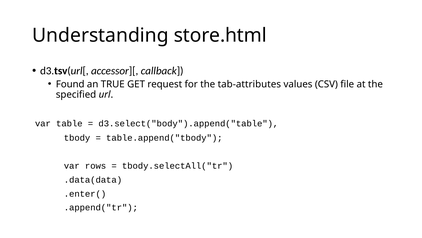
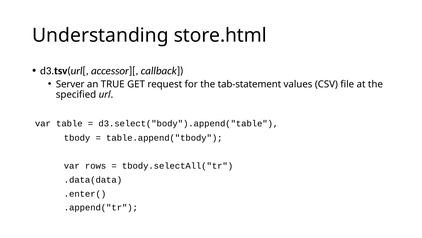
Found: Found -> Server
tab-attributes: tab-attributes -> tab-statement
